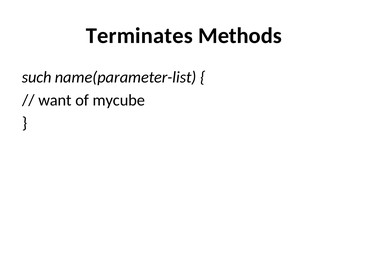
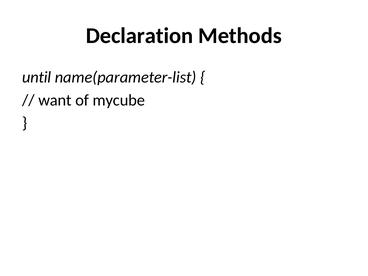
Terminates: Terminates -> Declaration
such: such -> until
